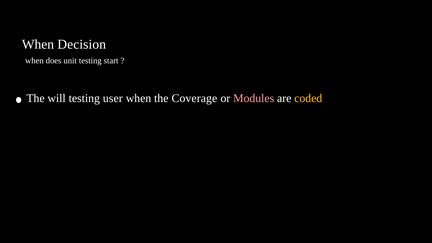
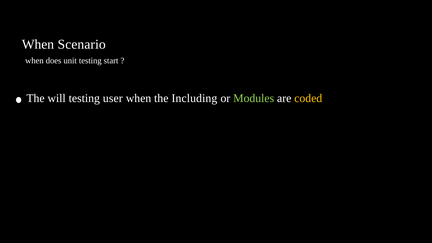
Decision: Decision -> Scenario
Coverage: Coverage -> Including
Modules colour: pink -> light green
